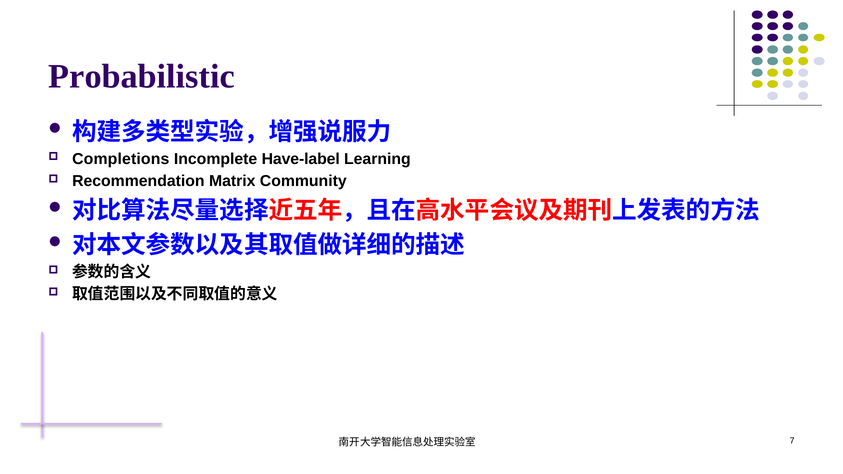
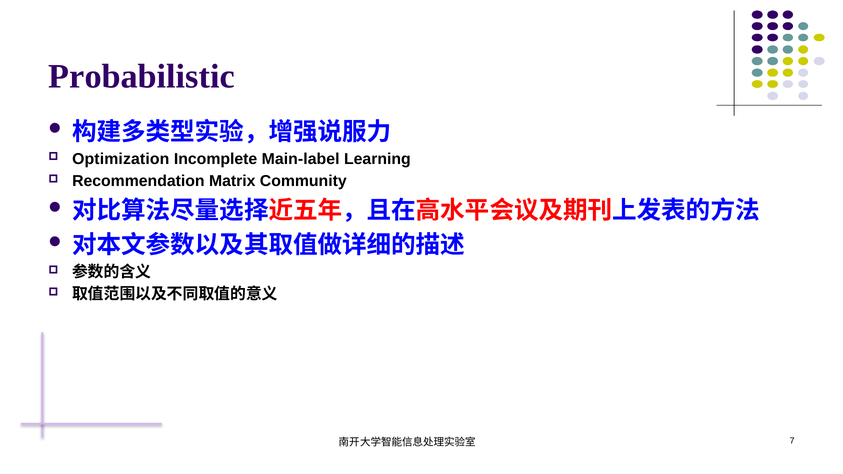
Completions: Completions -> Optimization
Have-label: Have-label -> Main-label
